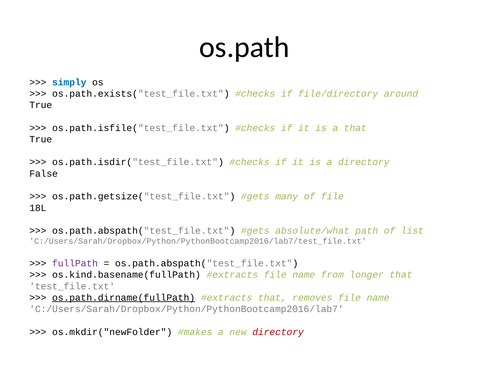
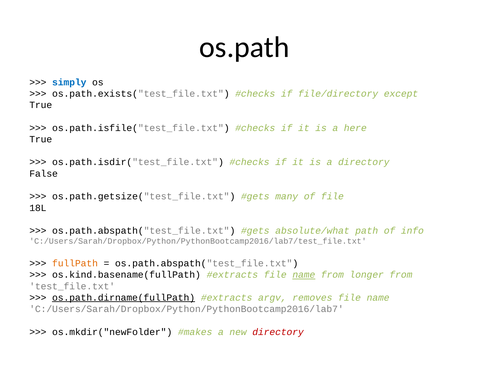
around: around -> except
a that: that -> here
list: list -> info
fullPath colour: purple -> orange
name at (304, 275) underline: none -> present
longer that: that -> from
that at (272, 297): that -> argv
